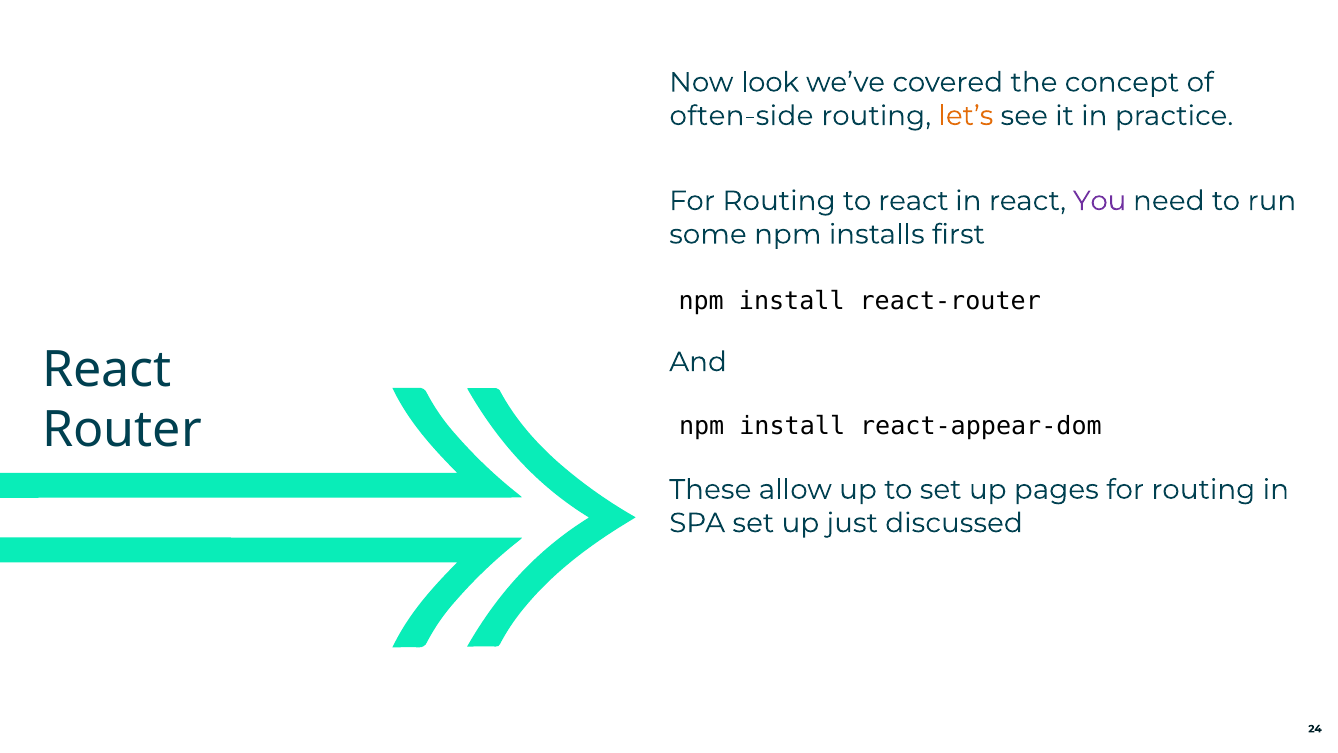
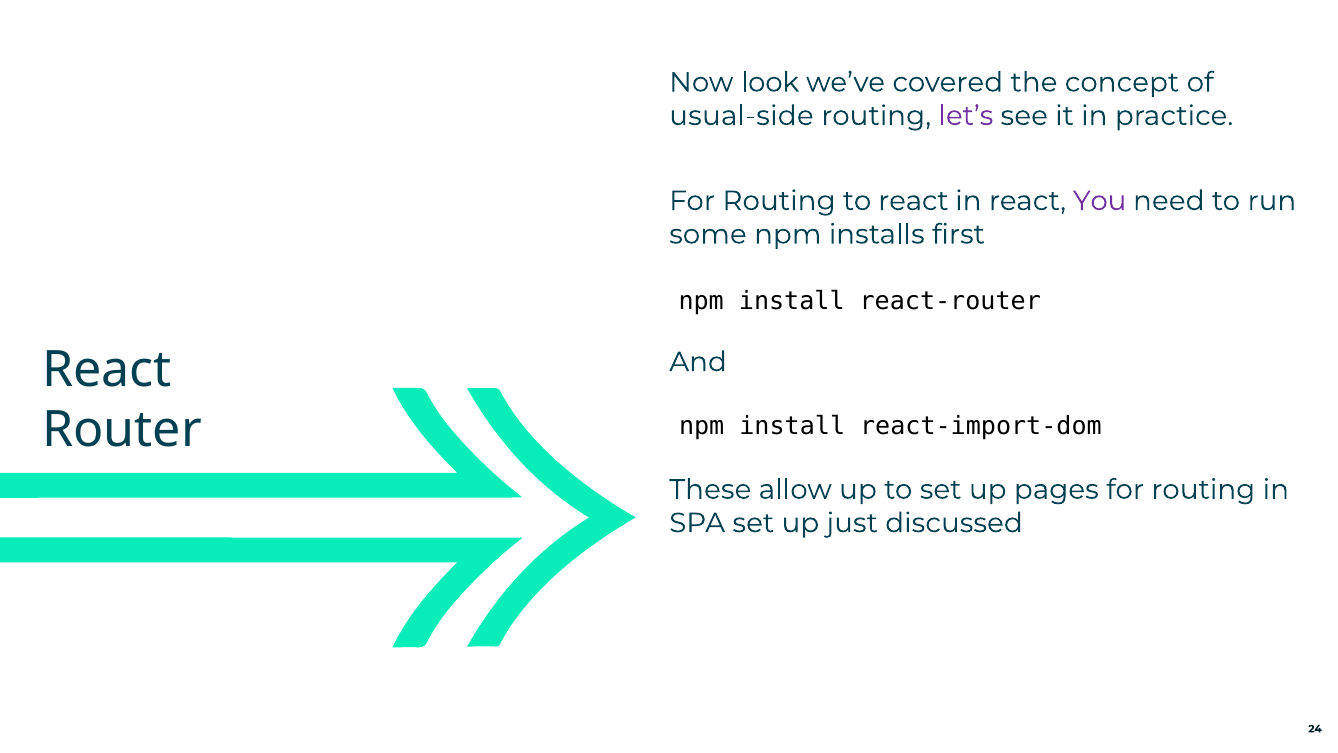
often-side: often-side -> usual-side
let’s colour: orange -> purple
react-appear-dom: react-appear-dom -> react-import-dom
